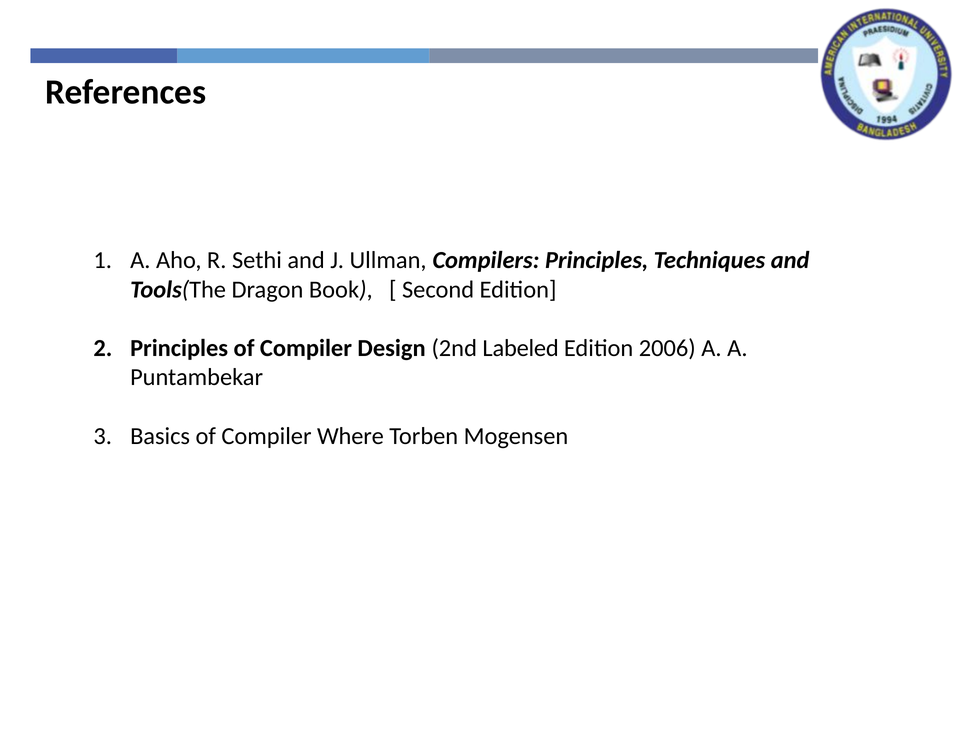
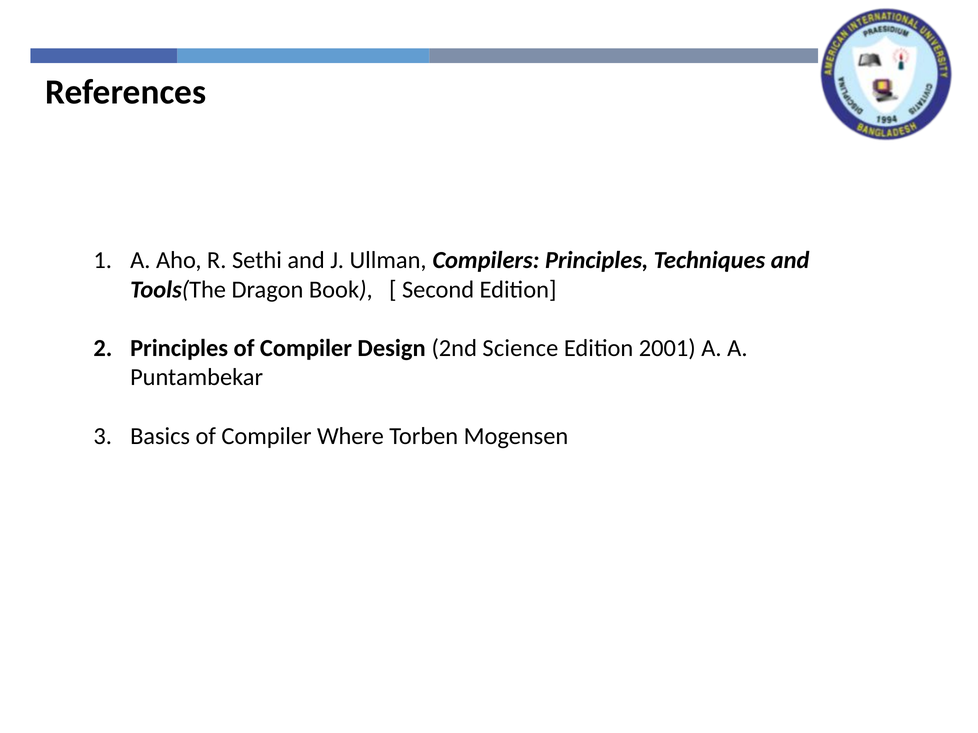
Labeled: Labeled -> Science
2006: 2006 -> 2001
